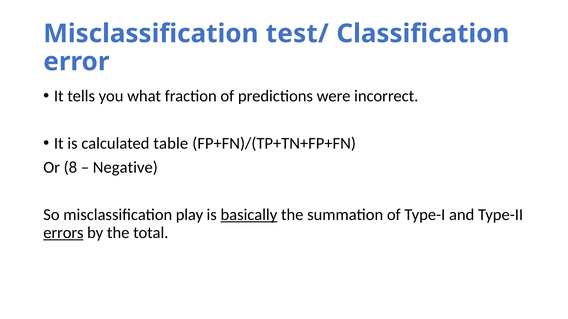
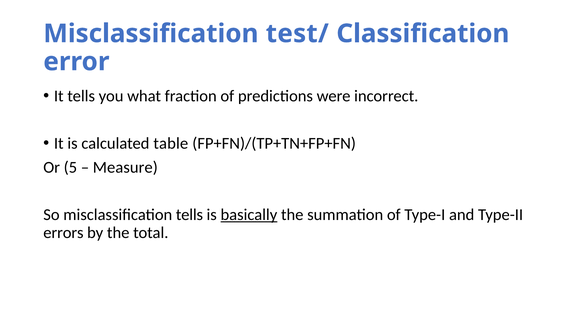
8: 8 -> 5
Negative: Negative -> Measure
misclassification play: play -> tells
errors underline: present -> none
